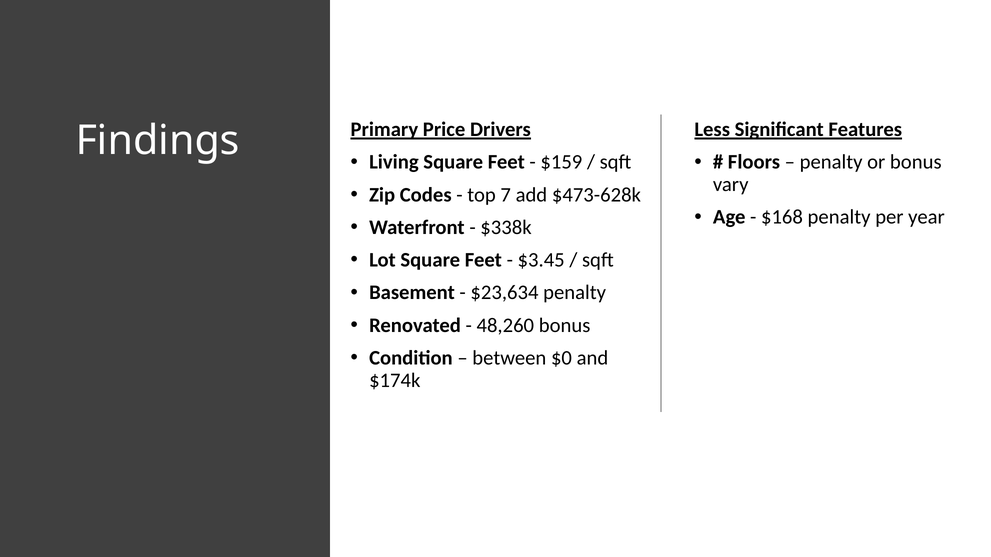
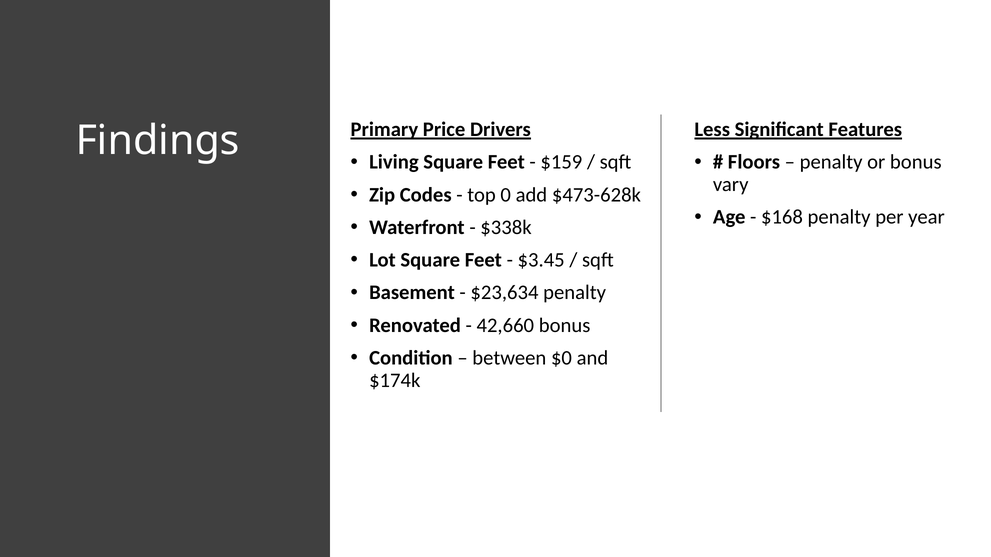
7: 7 -> 0
48,260: 48,260 -> 42,660
